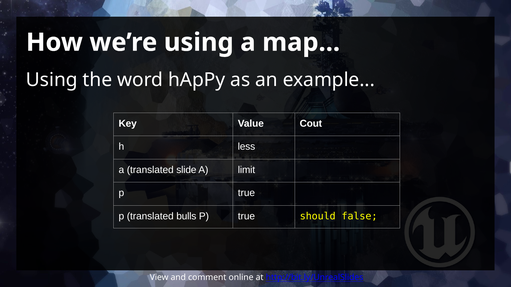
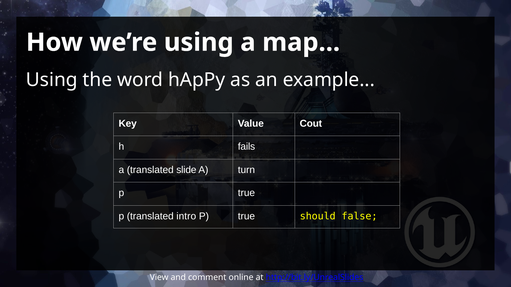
less: less -> fails
limit: limit -> turn
bulls: bulls -> intro
